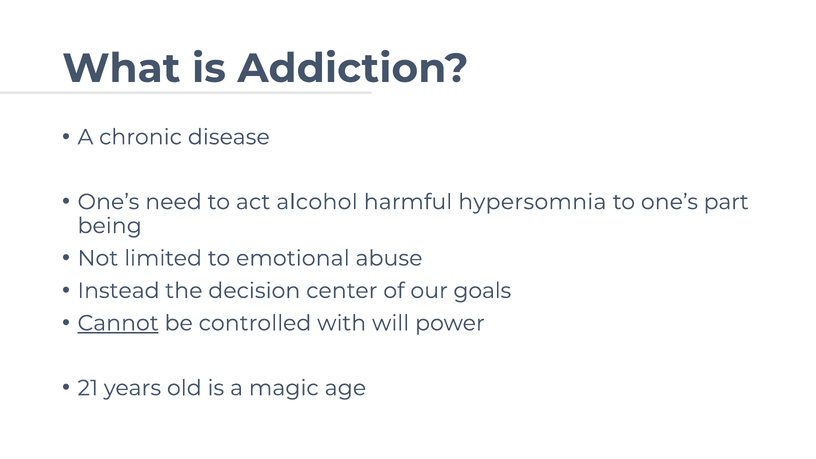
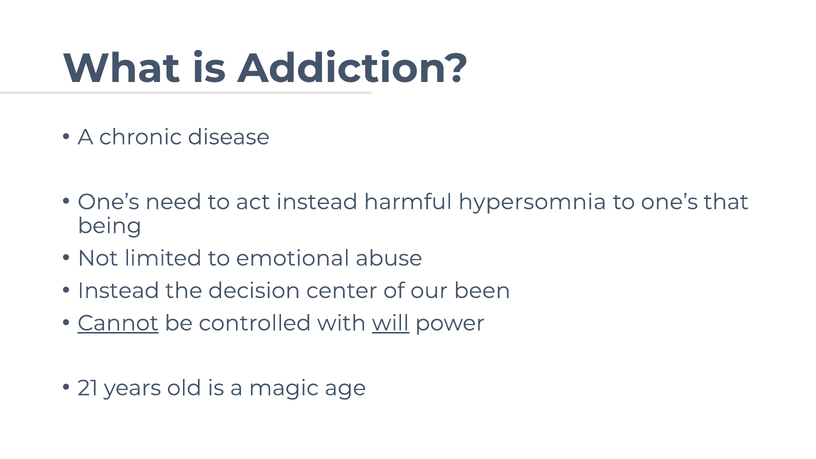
act alcohol: alcohol -> instead
part: part -> that
goals: goals -> been
will underline: none -> present
